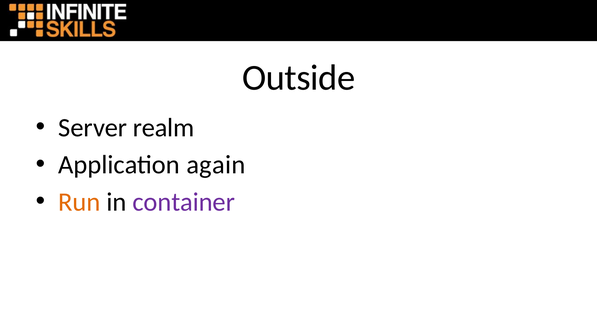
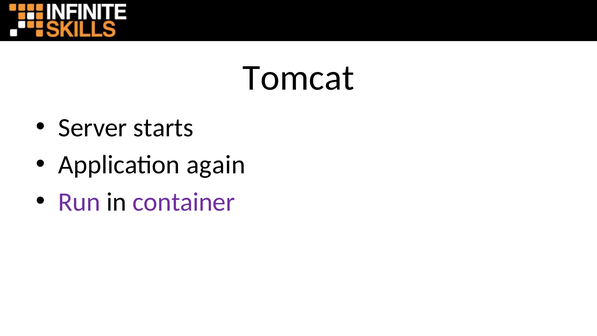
Outside: Outside -> Tomcat
realm: realm -> starts
Run colour: orange -> purple
